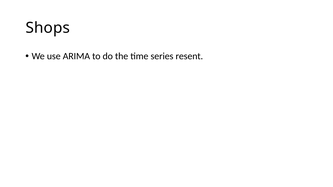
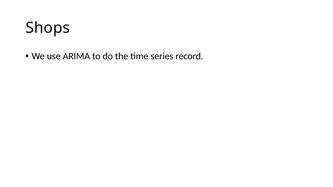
resent: resent -> record
